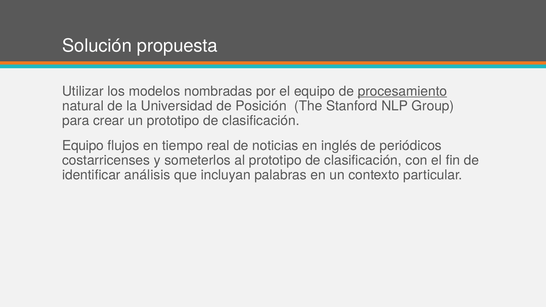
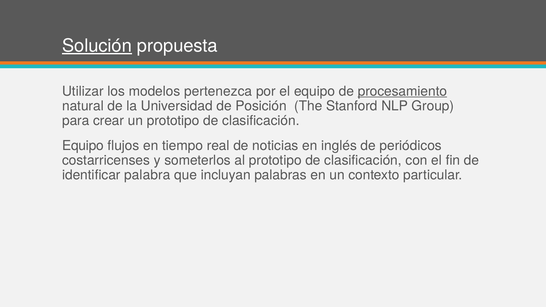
Solución underline: none -> present
nombradas: nombradas -> pertenezca
análisis: análisis -> palabra
